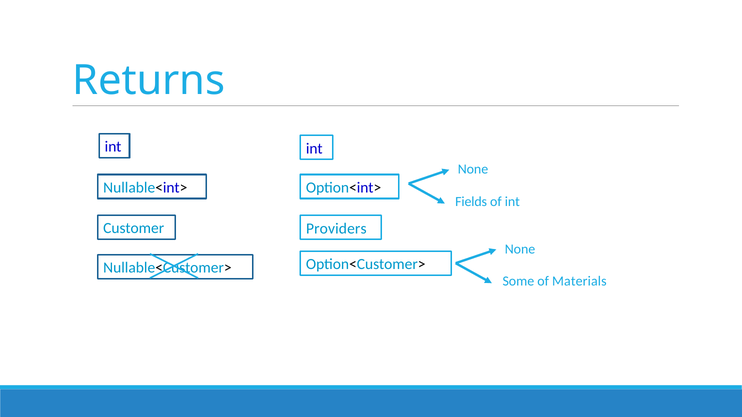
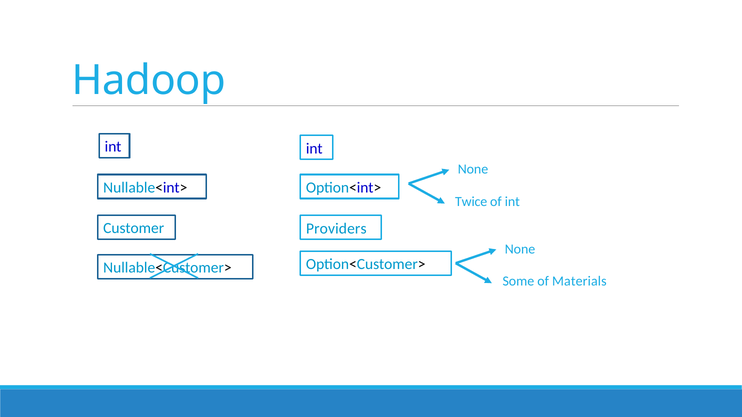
Returns: Returns -> Hadoop
Fields: Fields -> Twice
